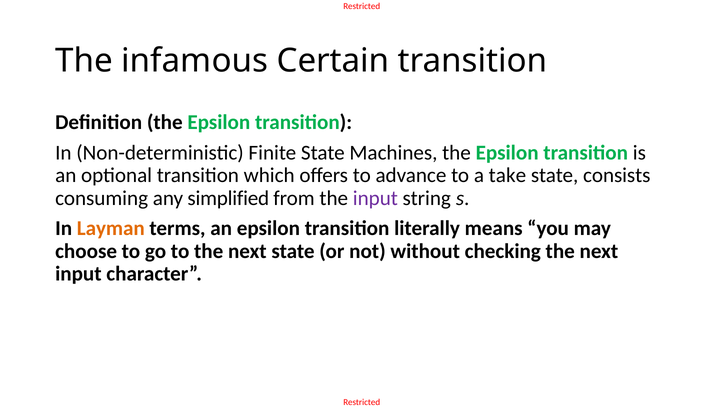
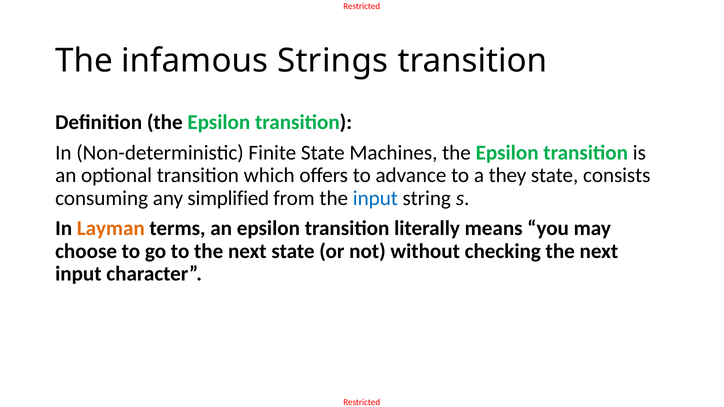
Certain: Certain -> Strings
take: take -> they
input at (375, 198) colour: purple -> blue
